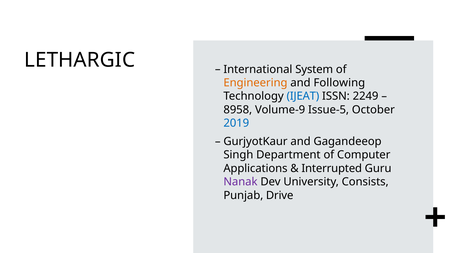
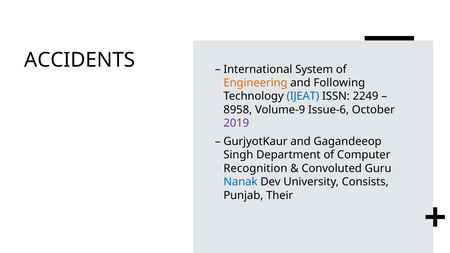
LETHARGIC: LETHARGIC -> ACCIDENTS
Issue-5: Issue-5 -> Issue-6
2019 colour: blue -> purple
Applications: Applications -> Recognition
Interrupted: Interrupted -> Convoluted
Nanak colour: purple -> blue
Drive: Drive -> Their
